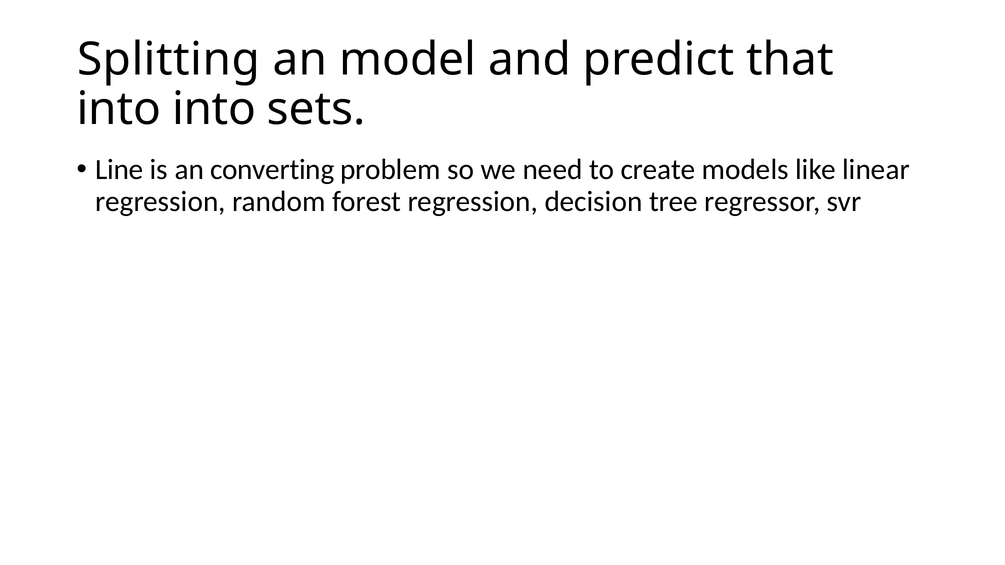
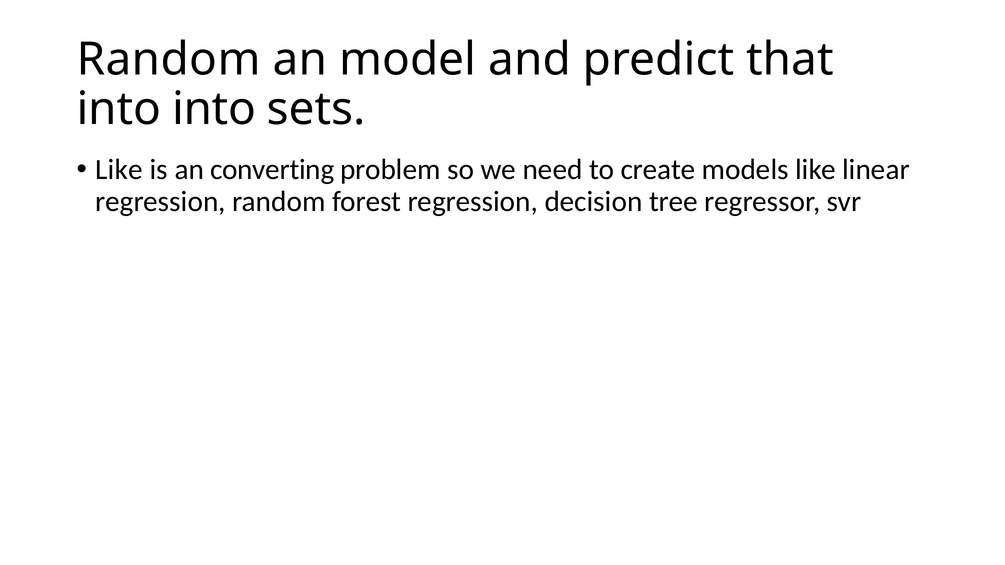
Splitting at (169, 60): Splitting -> Random
Line at (119, 170): Line -> Like
